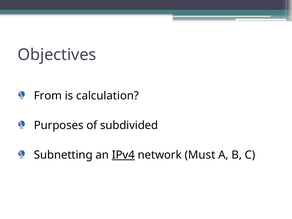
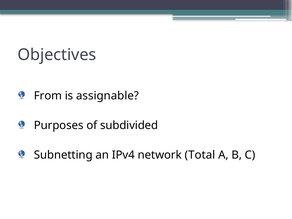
calculation: calculation -> assignable
IPv4 underline: present -> none
Must: Must -> Total
